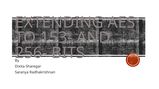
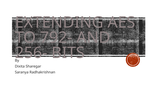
153-: 153- -> 792-
